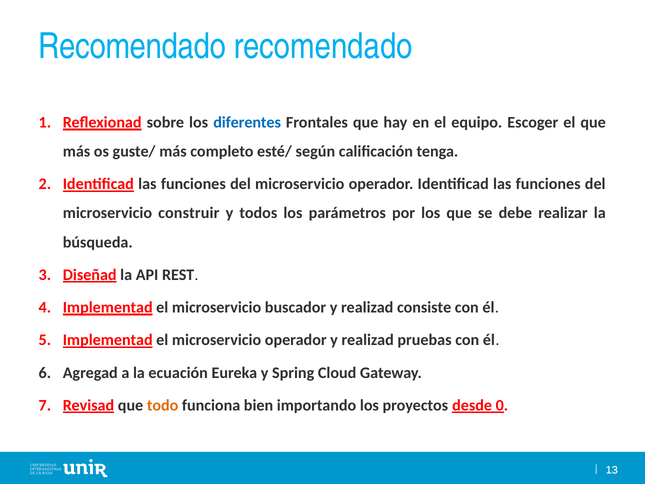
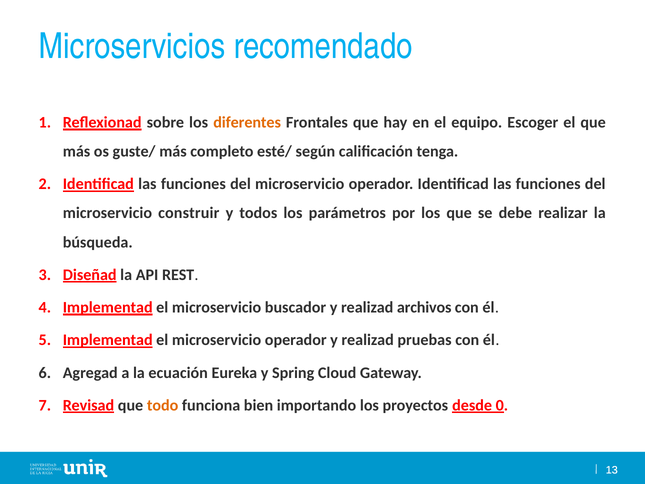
Recomendado at (132, 47): Recomendado -> Microservicios
diferentes colour: blue -> orange
consiste: consiste -> archivos
